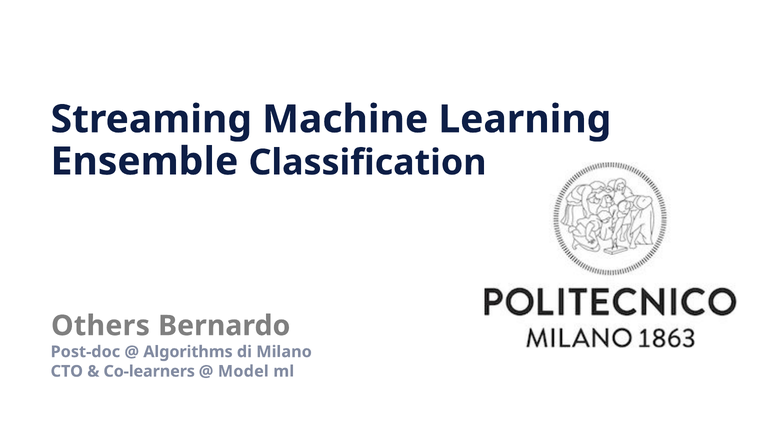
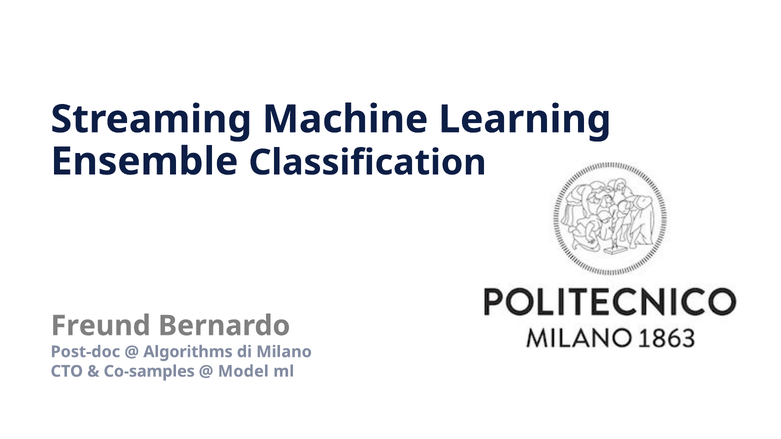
Others: Others -> Freund
Co-learners: Co-learners -> Co-samples
